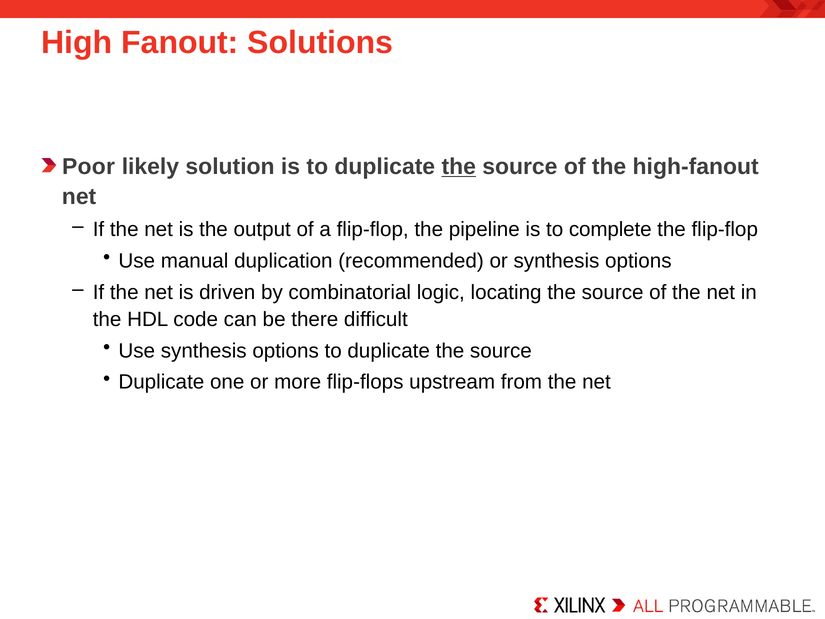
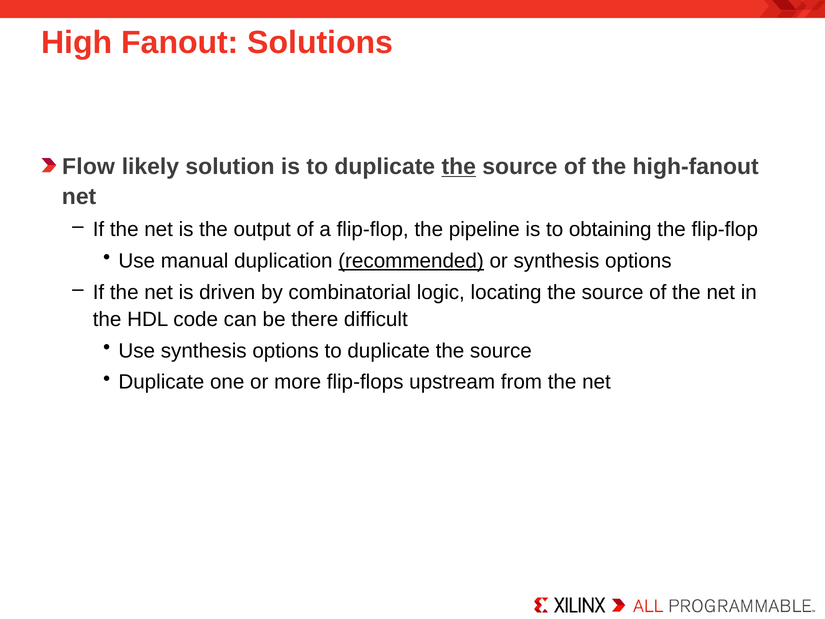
Poor: Poor -> Flow
complete: complete -> obtaining
recommended underline: none -> present
